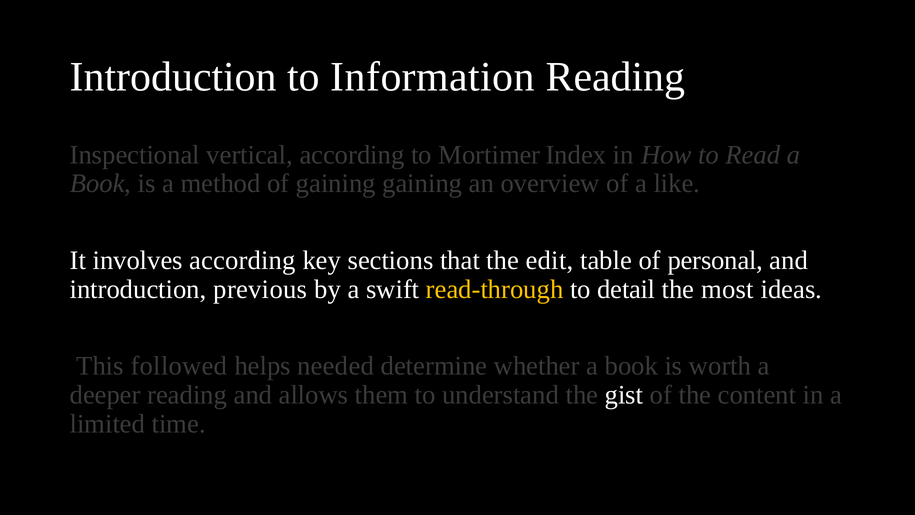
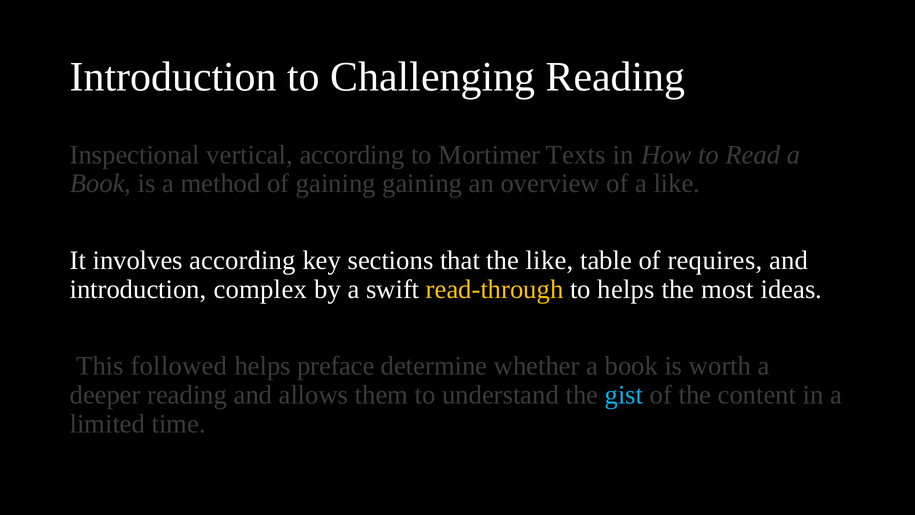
Information: Information -> Challenging
Index: Index -> Texts
the edit: edit -> like
personal: personal -> requires
previous: previous -> complex
to detail: detail -> helps
needed: needed -> preface
gist colour: white -> light blue
